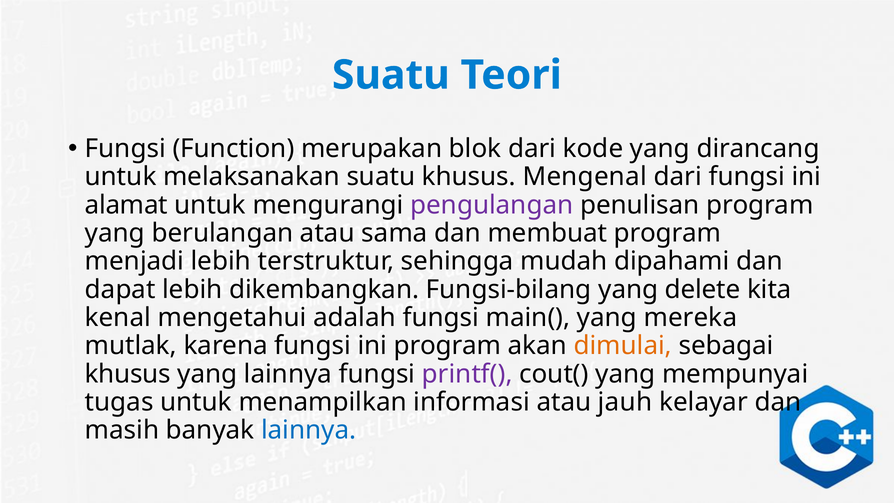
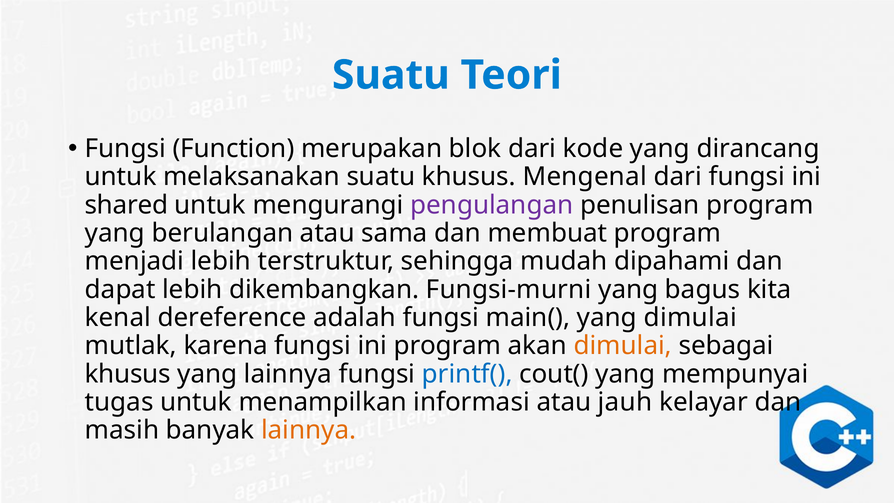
alamat: alamat -> shared
Fungsi-bilang: Fungsi-bilang -> Fungsi-murni
delete: delete -> bagus
mengetahui: mengetahui -> dereference
yang mereka: mereka -> dimulai
printf( colour: purple -> blue
lainnya at (309, 430) colour: blue -> orange
